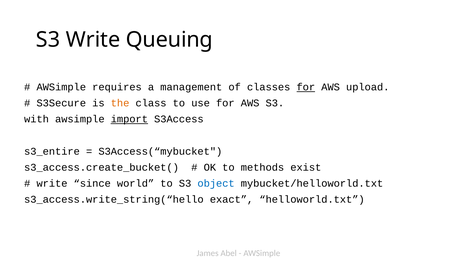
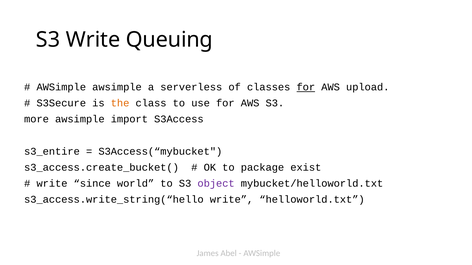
AWSimple requires: requires -> awsimple
management: management -> serverless
with: with -> more
import underline: present -> none
methods: methods -> package
object colour: blue -> purple
s3_access.write_string(“hello exact: exact -> write
